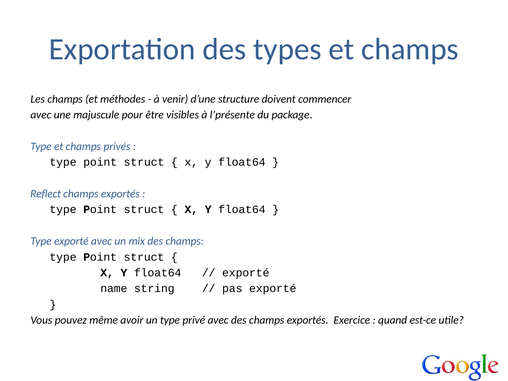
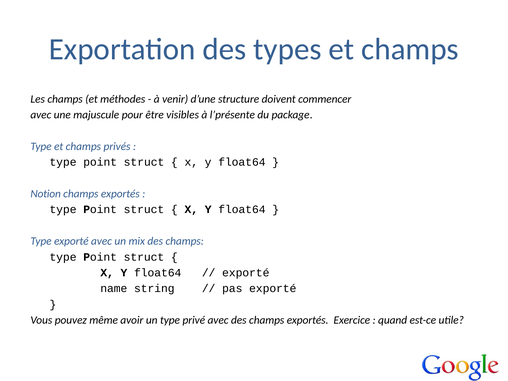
Reflect: Reflect -> Notion
